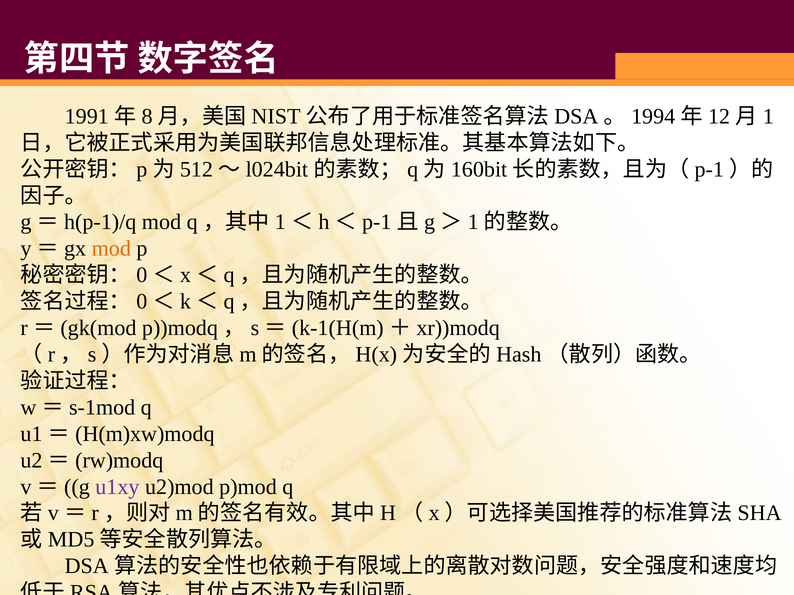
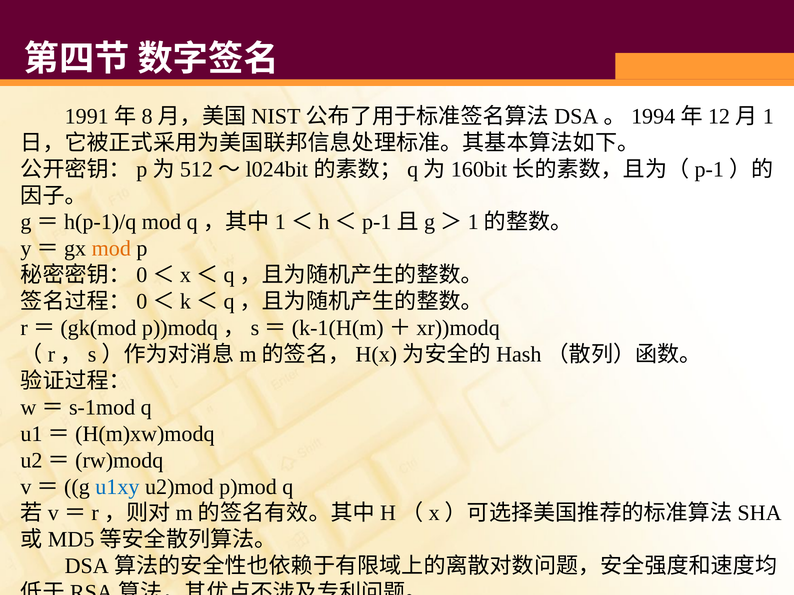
u1xy colour: purple -> blue
